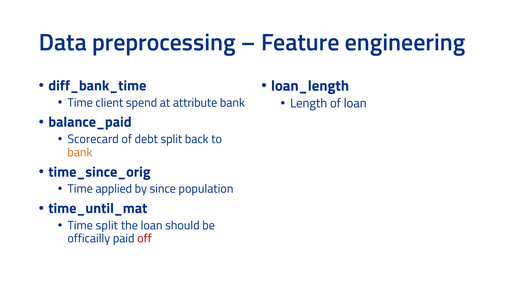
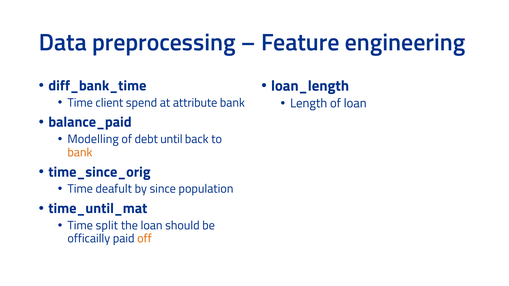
Scorecard: Scorecard -> Modelling
debt split: split -> until
applied: applied -> deafult
off colour: red -> orange
